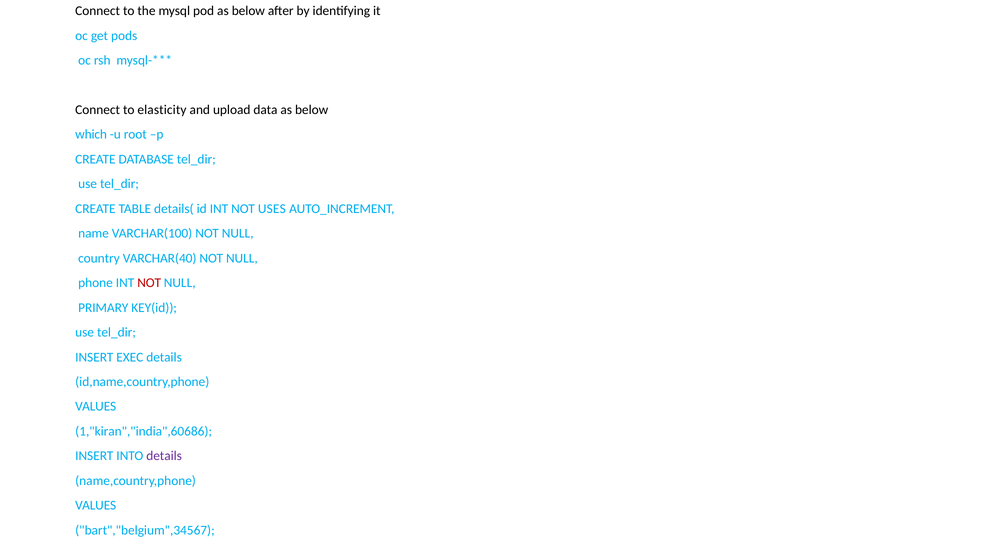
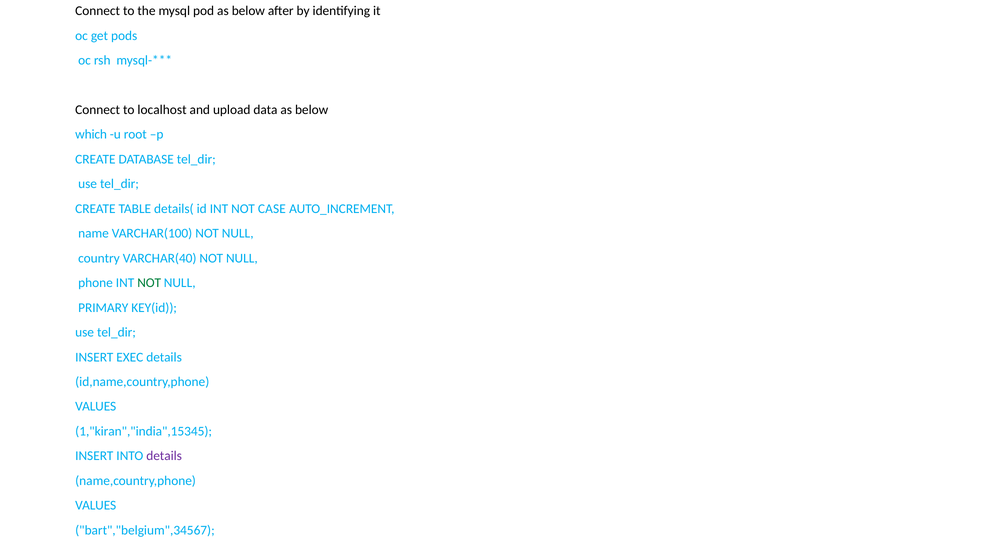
elasticity: elasticity -> localhost
USES: USES -> CASE
NOT at (149, 283) colour: red -> green
1,"kiran","india",60686: 1,"kiran","india",60686 -> 1,"kiran","india",15345
